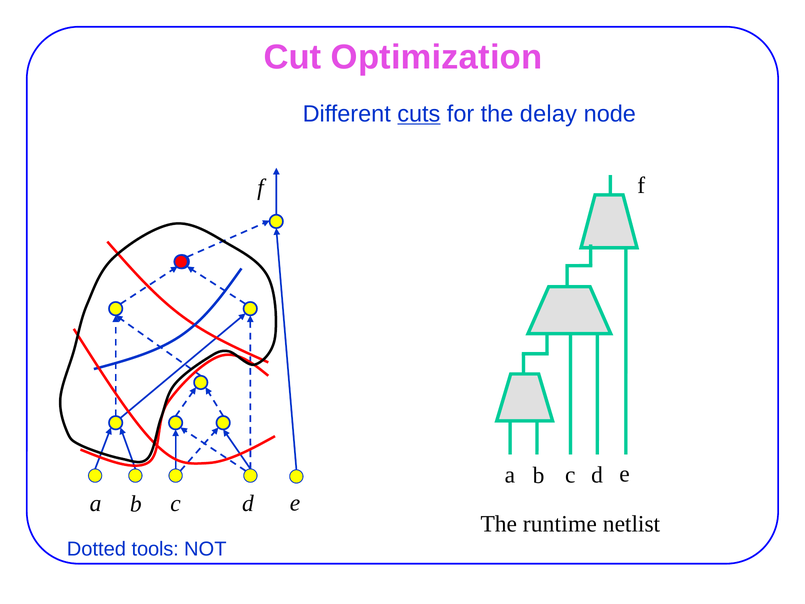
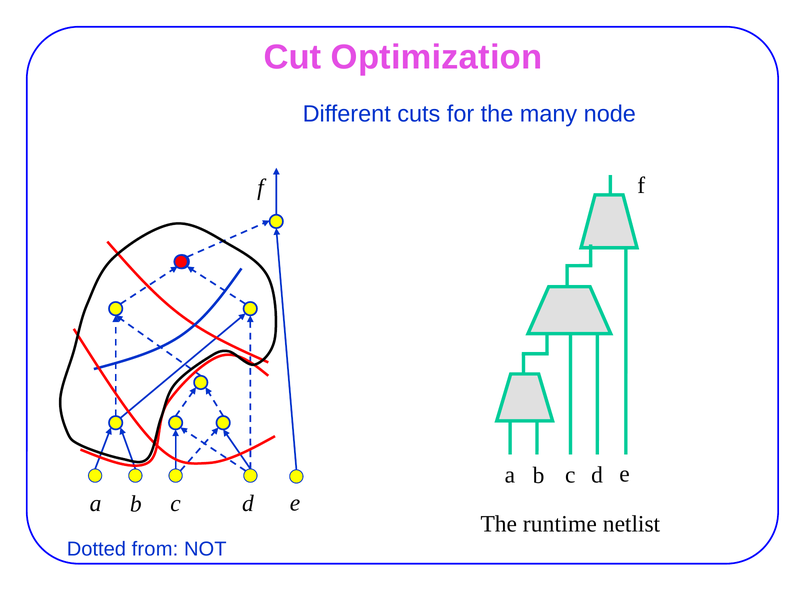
cuts underline: present -> none
delay: delay -> many
tools: tools -> from
